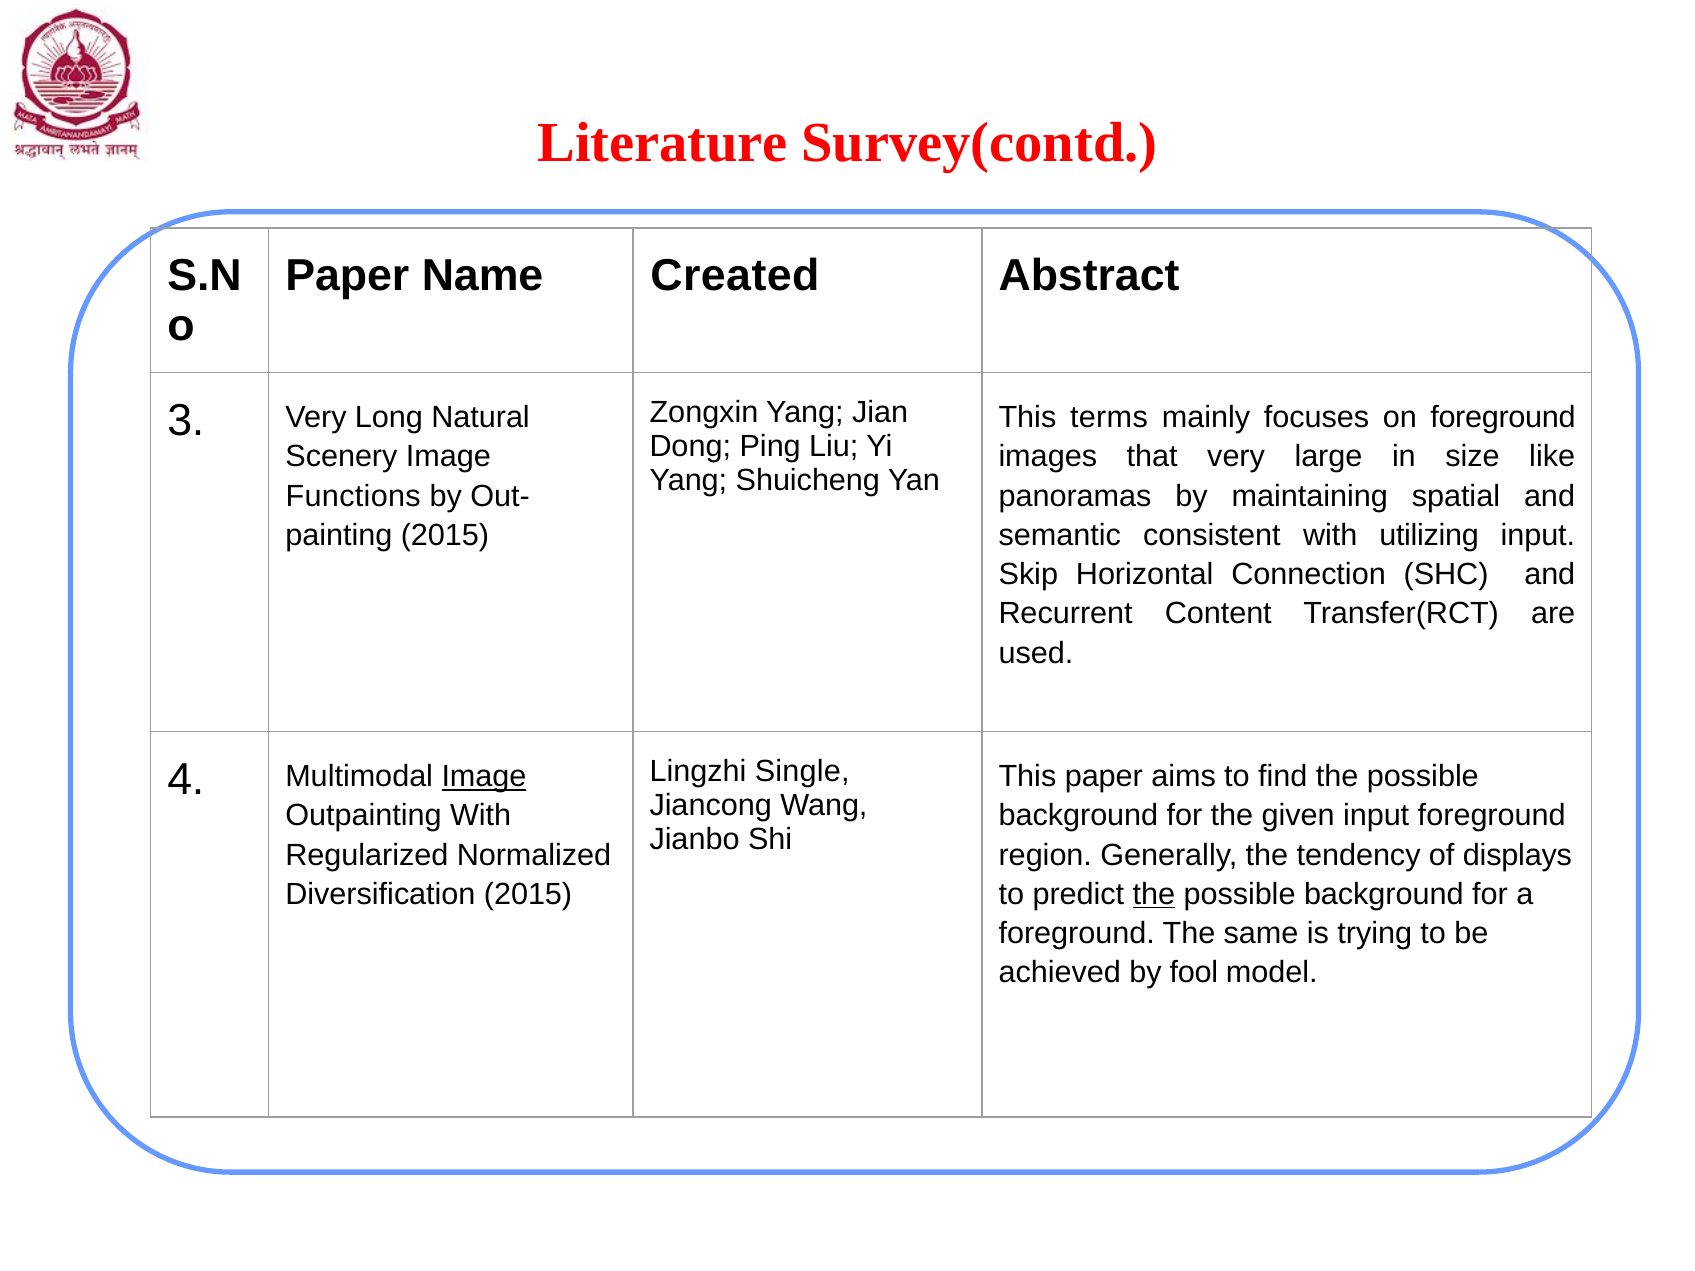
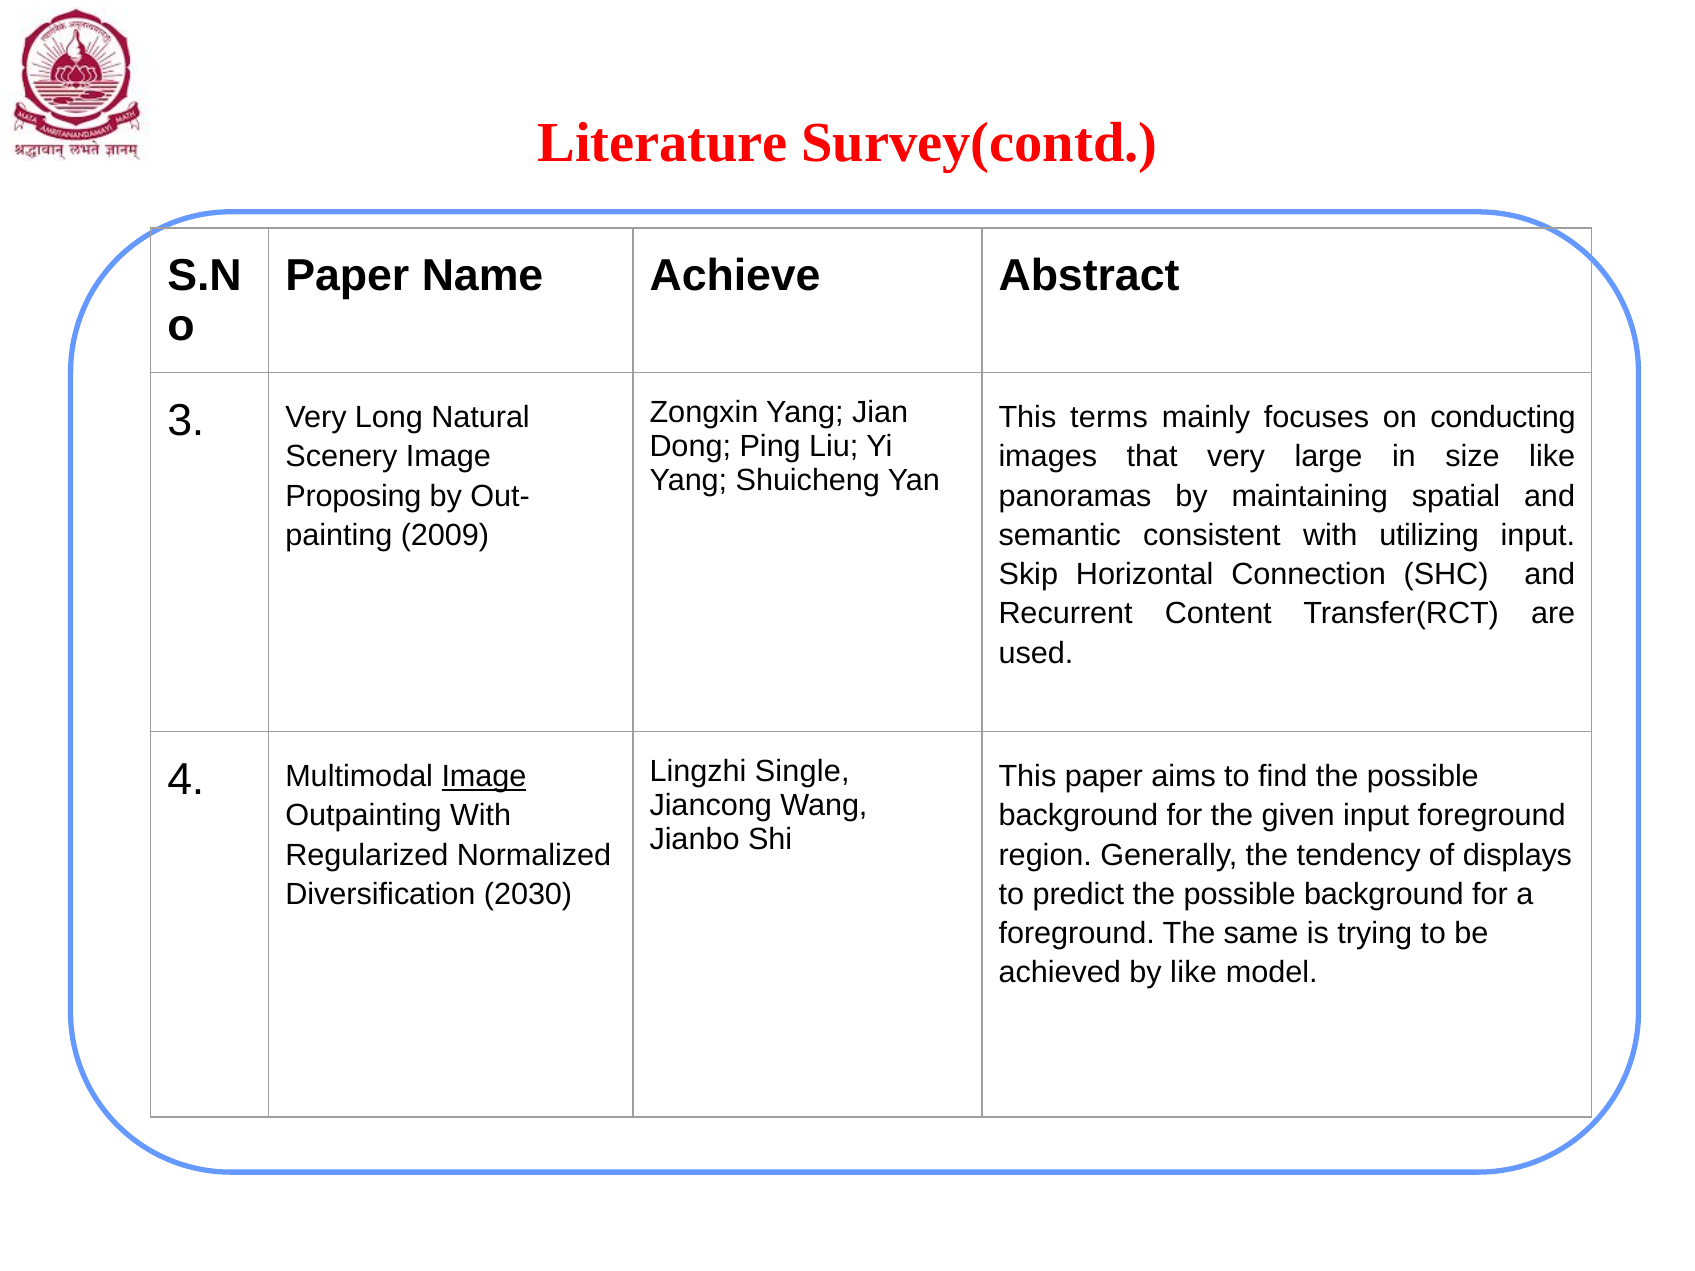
Created: Created -> Achieve
on foreground: foreground -> conducting
Functions: Functions -> Proposing
2015 at (445, 535): 2015 -> 2009
Diversification 2015: 2015 -> 2030
the at (1154, 894) underline: present -> none
by fool: fool -> like
